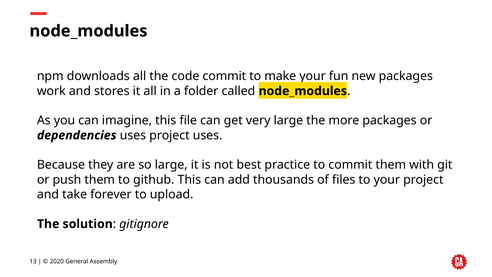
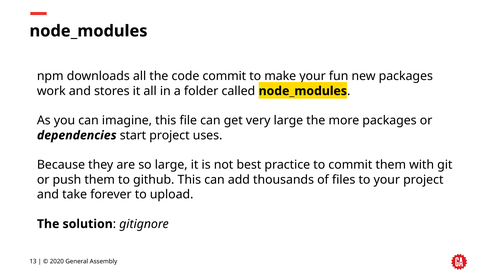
dependencies uses: uses -> start
